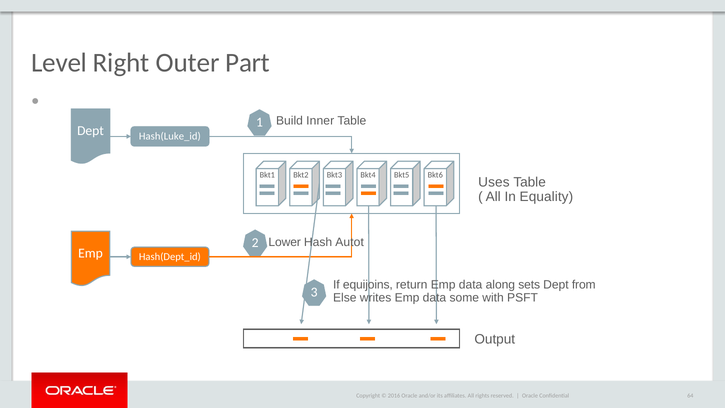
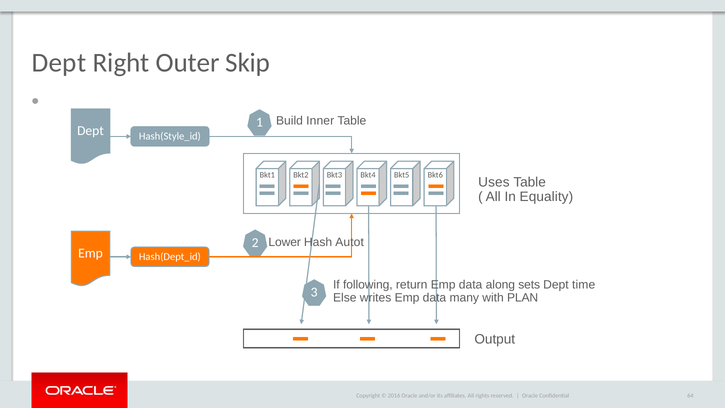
Level at (59, 63): Level -> Dept
Part: Part -> Skip
Hash(Luke_id: Hash(Luke_id -> Hash(Style_id
equijoins: equijoins -> following
from: from -> time
some: some -> many
PSFT: PSFT -> PLAN
